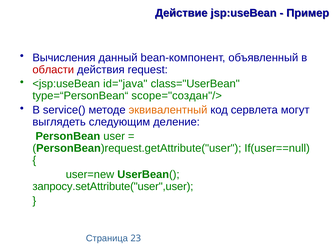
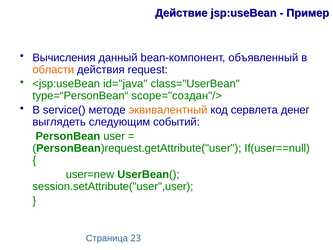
области colour: red -> orange
могут: могут -> денег
деление: деление -> событий
запросу.setAttribute("user",user: запросу.setAttribute("user",user -> session.setAttribute("user",user
